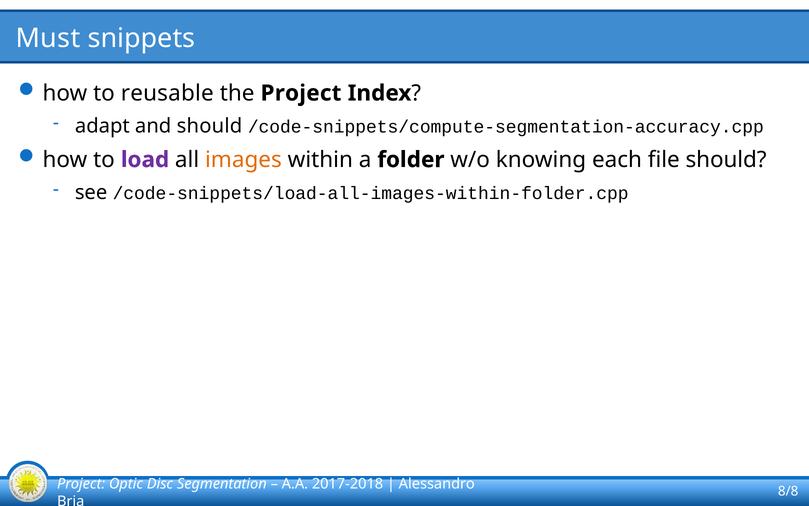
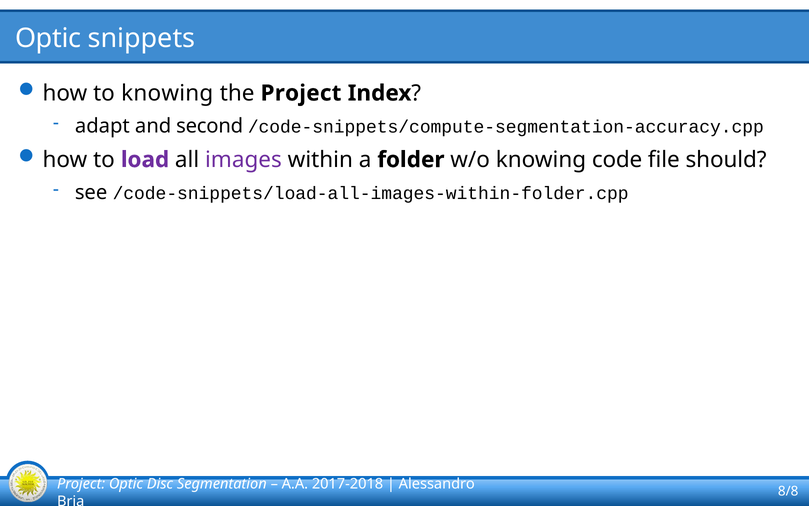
Must at (48, 38): Must -> Optic
to reusable: reusable -> knowing
and should: should -> second
images colour: orange -> purple
each: each -> code
